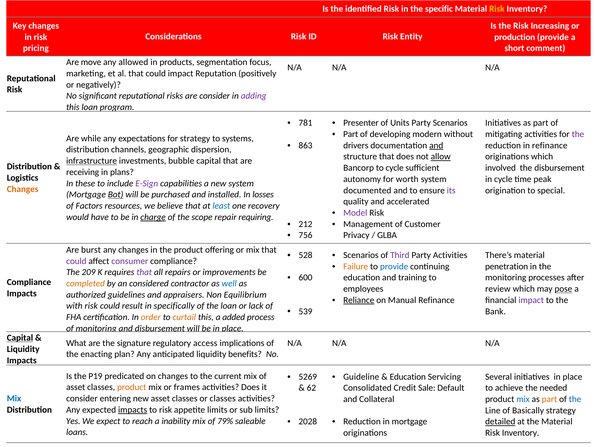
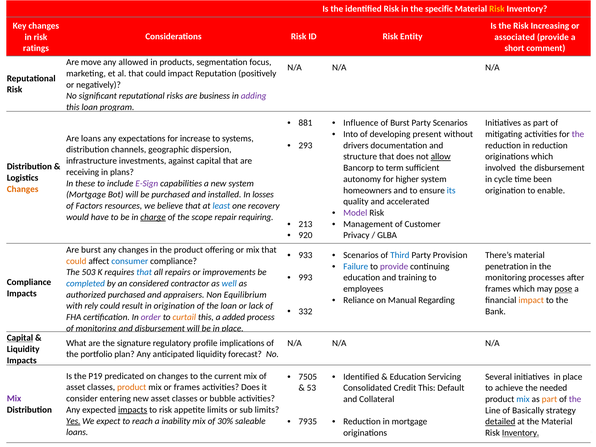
production: production -> associated
pricing: pricing -> ratings
are consider: consider -> business
781: 781 -> 881
Presenter: Presenter -> Influence
of Units: Units -> Burst
Part at (351, 134): Part -> Into
modern: modern -> present
Are while: while -> loans
for strategy: strategy -> increase
863: 863 -> 293
and at (436, 145) underline: present -> none
in refinance: refinance -> reduction
infrastructure underline: present -> none
bubble: bubble -> against
to cycle: cycle -> term
worth: worth -> higher
peak: peak -> been
documented: documented -> homeowners
its colour: purple -> blue
special: special -> enable
Bot underline: present -> none
212: 212 -> 213
756: 756 -> 920
528: 528 -> 933
Third colour: purple -> blue
Party Activities: Activities -> Provision
could at (76, 261) colour: purple -> orange
consumer colour: purple -> blue
Failure colour: orange -> blue
provide at (394, 266) colour: blue -> purple
209: 209 -> 503
that at (144, 272) colour: purple -> blue
600: 600 -> 993
completed colour: orange -> blue
review at (498, 289): review -> frames
authorized guidelines: guidelines -> purchased
Reliance underline: present -> none
Manual Refinance: Refinance -> Regarding
impact at (531, 300) colour: purple -> orange
with risk: risk -> rely
in specifically: specifically -> origination
539: 539 -> 332
order colour: orange -> purple
access: access -> profile
enacting: enacting -> portfolio
benefits: benefits -> forecast
5269: 5269 -> 7505
Guideline at (361, 377): Guideline -> Identified
62: 62 -> 53
Credit Sale: Sale -> This
Mix at (14, 399) colour: blue -> purple
or classes: classes -> bubble
the at (575, 399) colour: blue -> purple
Yes underline: none -> present
79%: 79% -> 30%
2028: 2028 -> 7935
Inventory at (521, 433) underline: none -> present
